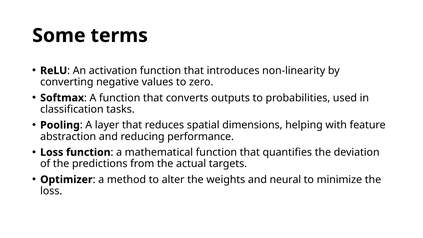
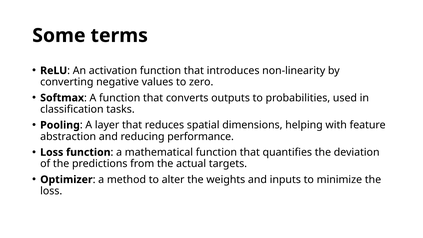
neural: neural -> inputs
